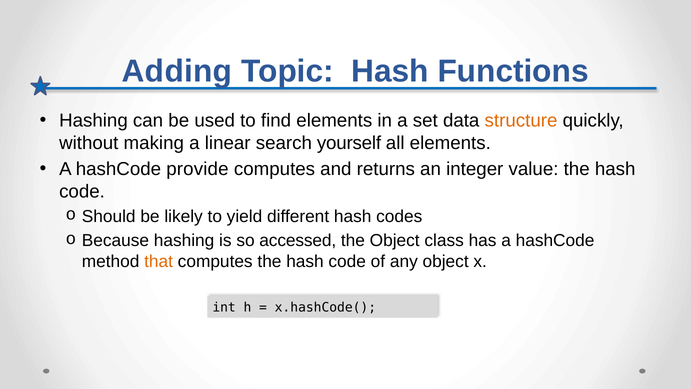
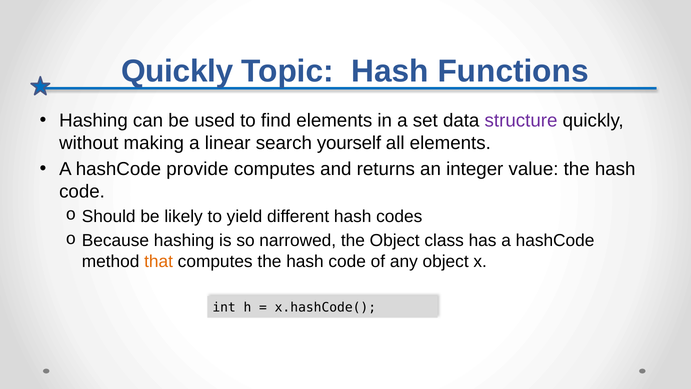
Adding at (177, 71): Adding -> Quickly
structure colour: orange -> purple
accessed: accessed -> narrowed
